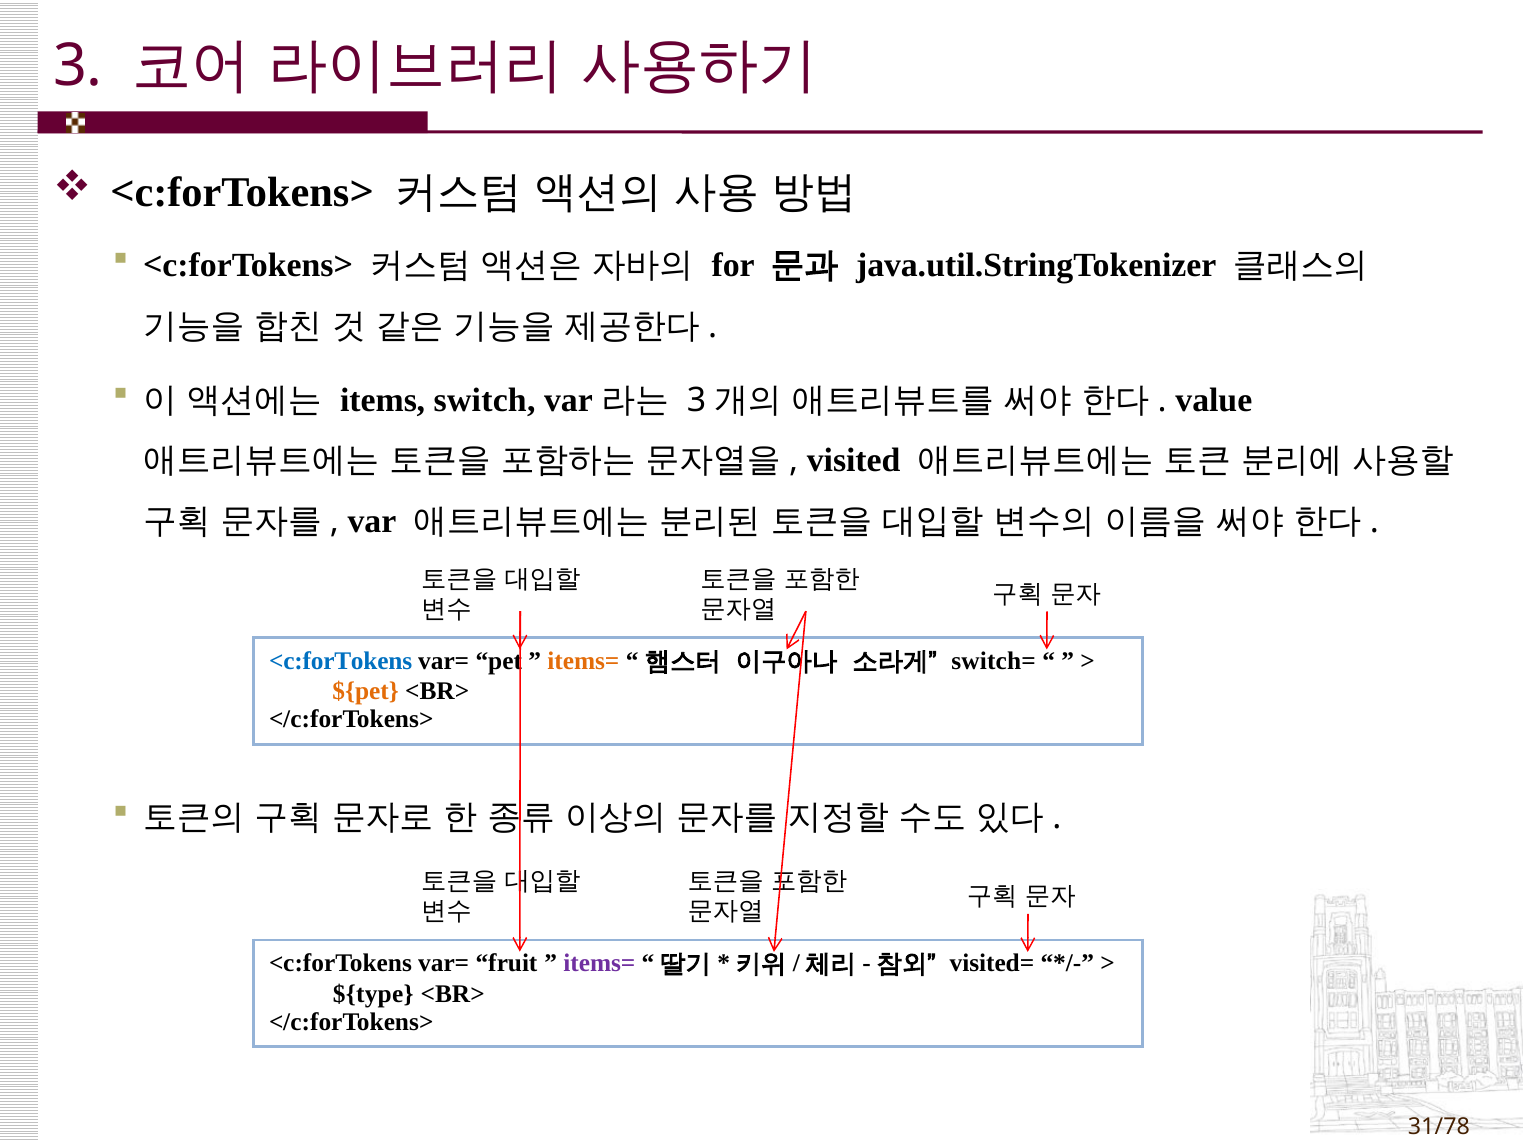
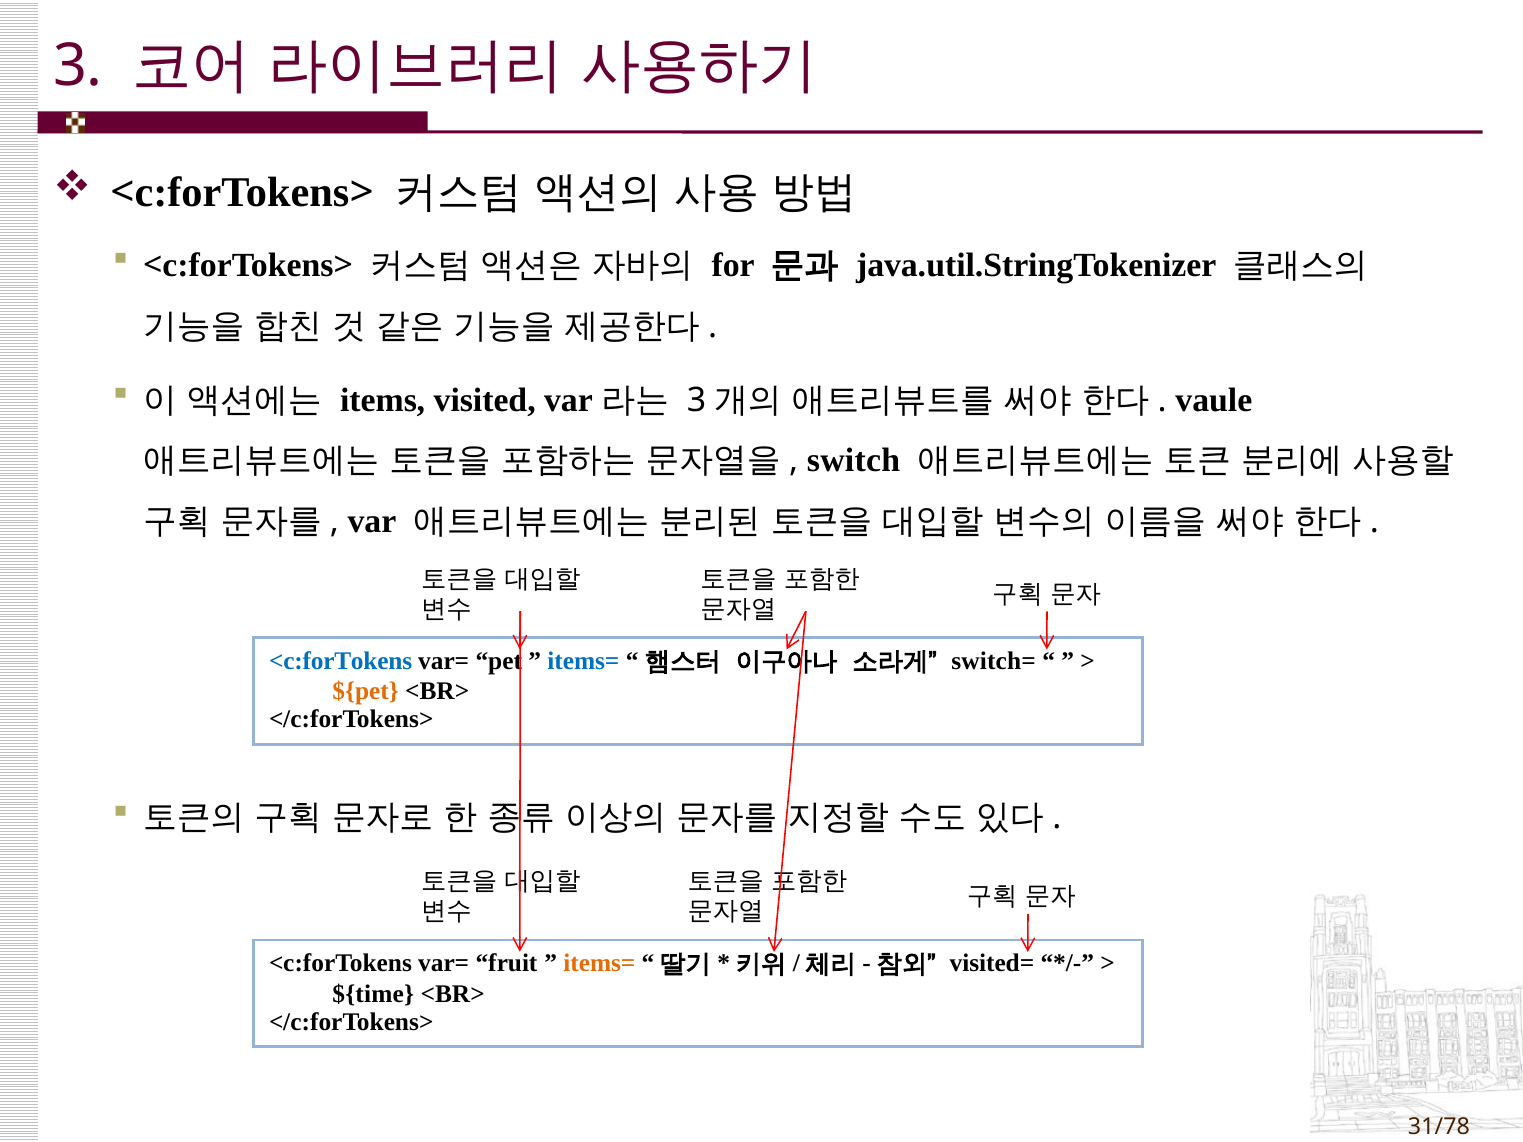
switch: switch -> visited
value: value -> vaule
visited: visited -> switch
items= at (583, 661) colour: orange -> blue
items= at (599, 964) colour: purple -> orange
${type: ${type -> ${time
